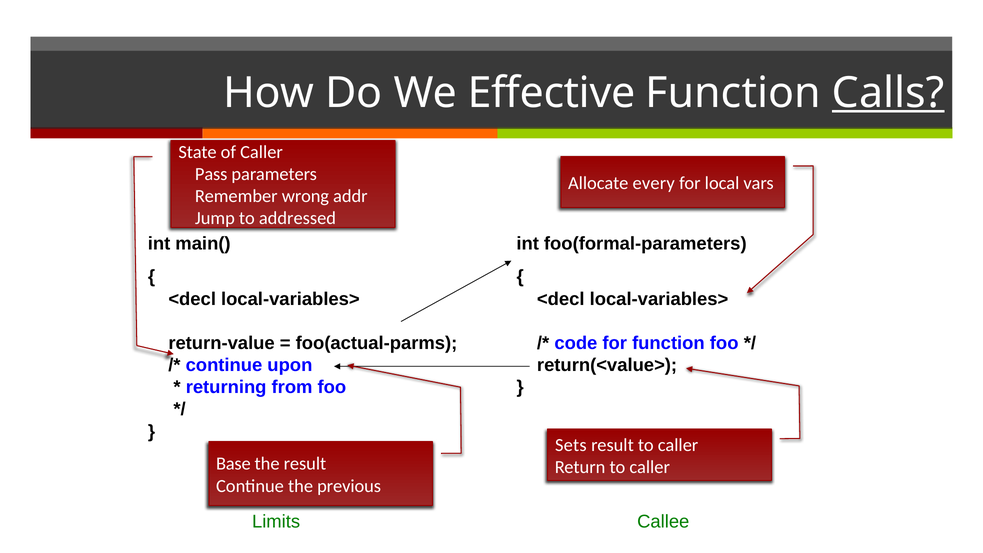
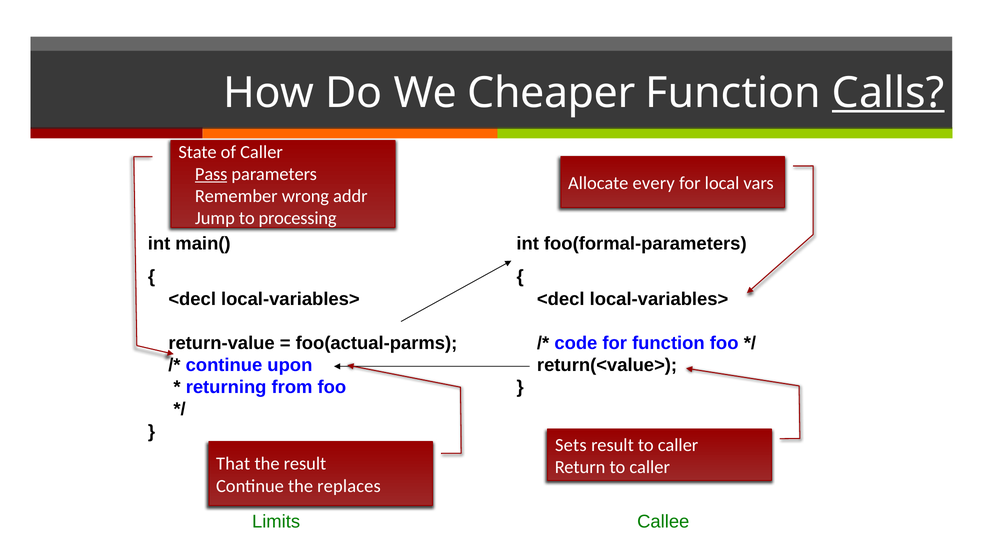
Effective: Effective -> Cheaper
Pass underline: none -> present
addressed: addressed -> processing
Base: Base -> That
previous: previous -> replaces
